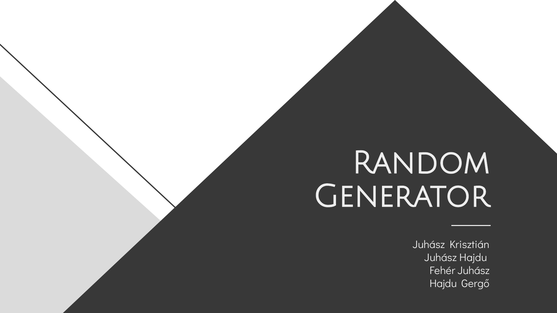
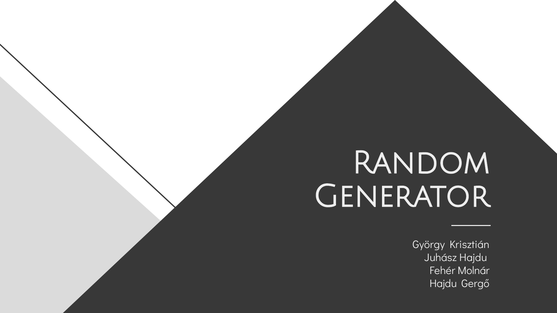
Juhász at (429, 245): Juhász -> György
Fehér Juhász: Juhász -> Molnár
